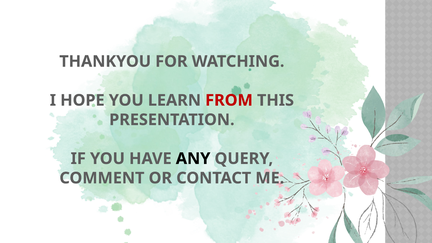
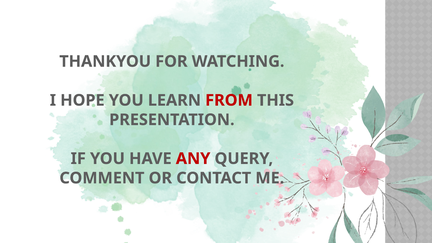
ANY colour: black -> red
